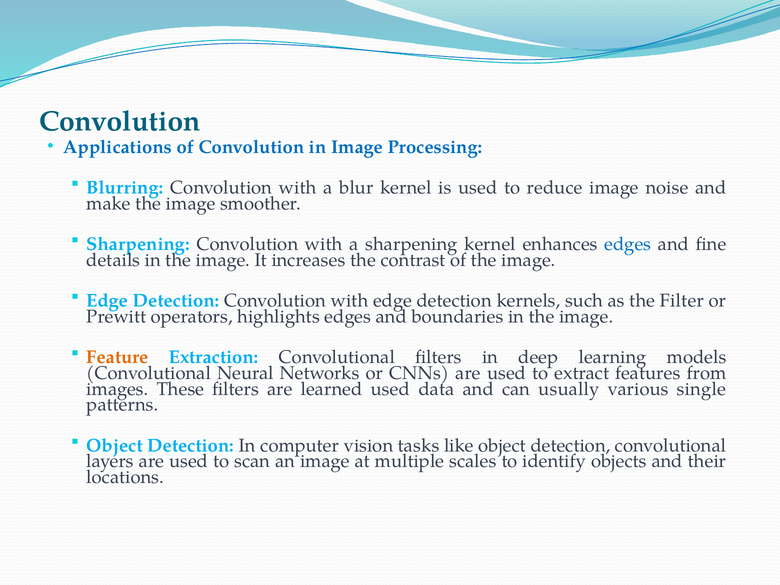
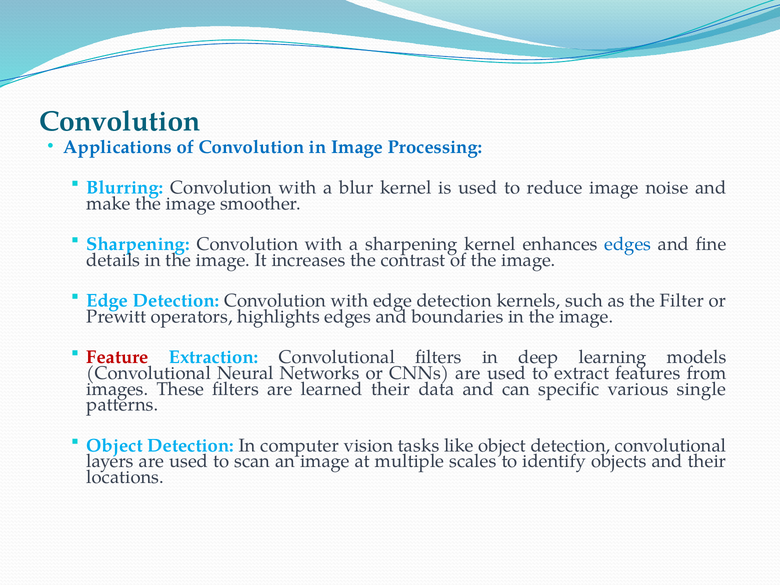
Feature colour: orange -> red
learned used: used -> their
usually: usually -> specific
